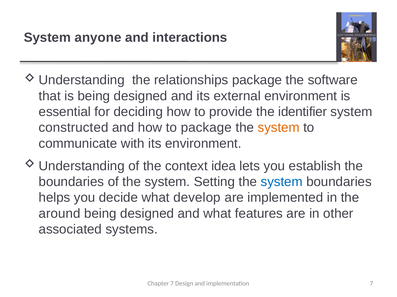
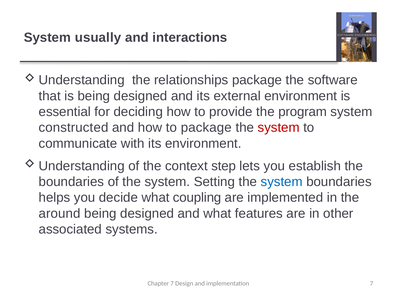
anyone: anyone -> usually
identifier: identifier -> program
system at (279, 128) colour: orange -> red
idea: idea -> step
develop: develop -> coupling
